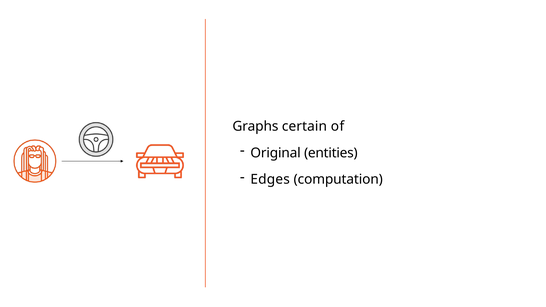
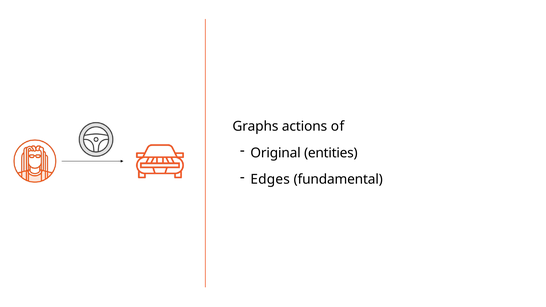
certain: certain -> actions
computation: computation -> fundamental
